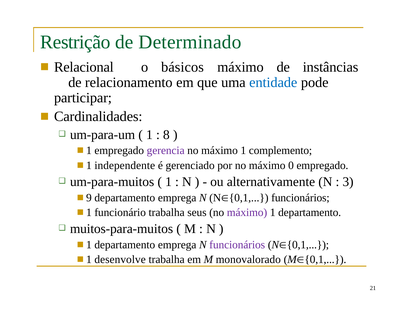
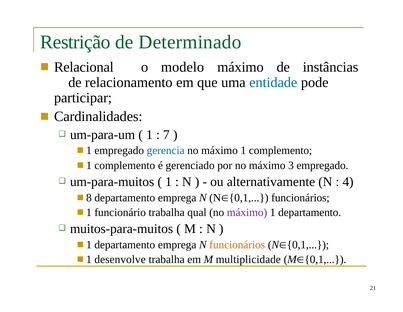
básicos: básicos -> modelo
8: 8 -> 7
gerencia colour: purple -> blue
independente at (125, 165): independente -> complemento
0: 0 -> 3
3: 3 -> 4
9: 9 -> 8
seus: seus -> qual
funcionários at (237, 244) colour: purple -> orange
monovalorado: monovalorado -> multiplicidade
